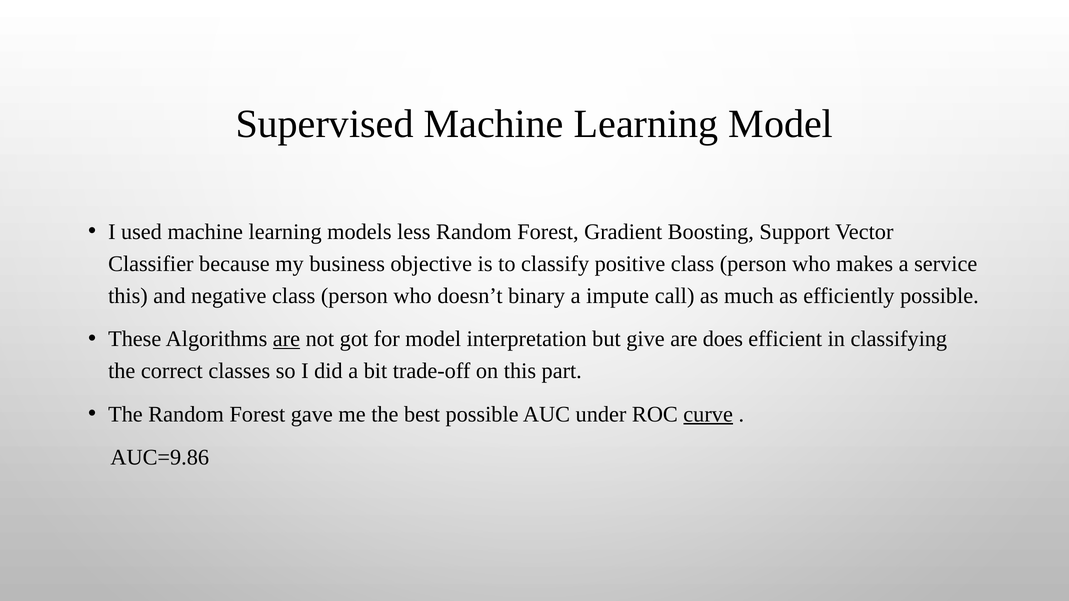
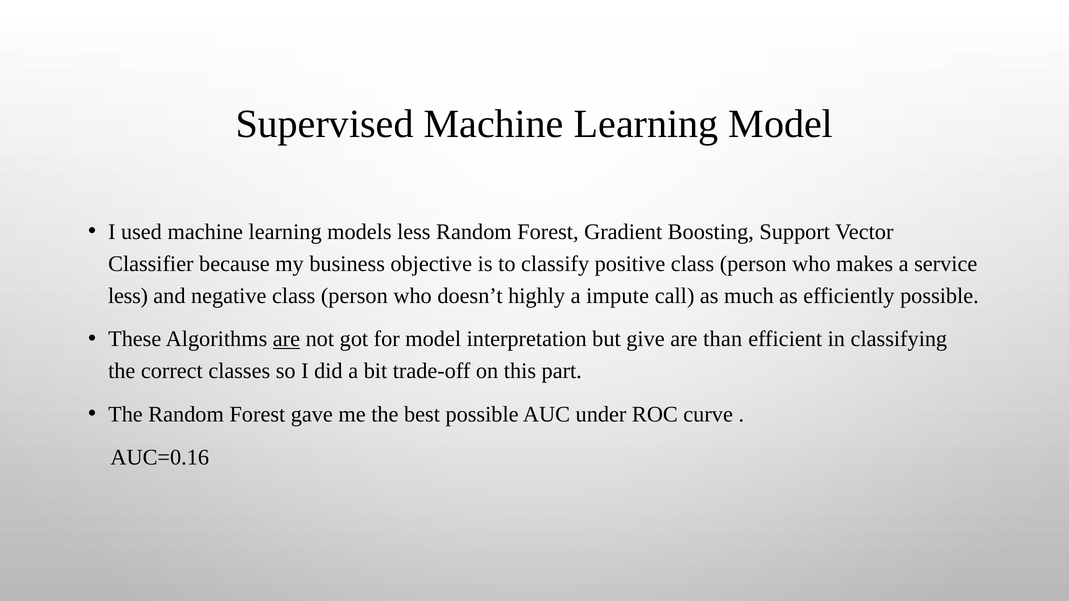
this at (128, 296): this -> less
binary: binary -> highly
does: does -> than
curve underline: present -> none
AUC=9.86: AUC=9.86 -> AUC=0.16
